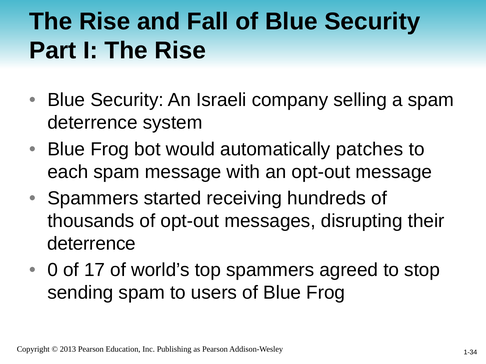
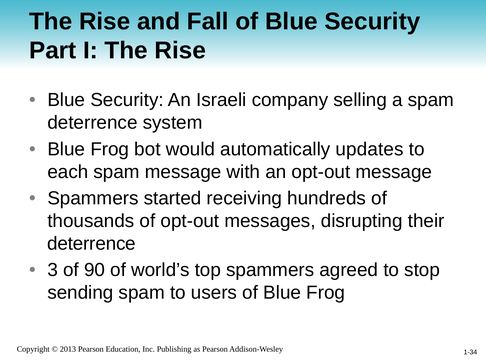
patches: patches -> updates
0: 0 -> 3
17: 17 -> 90
